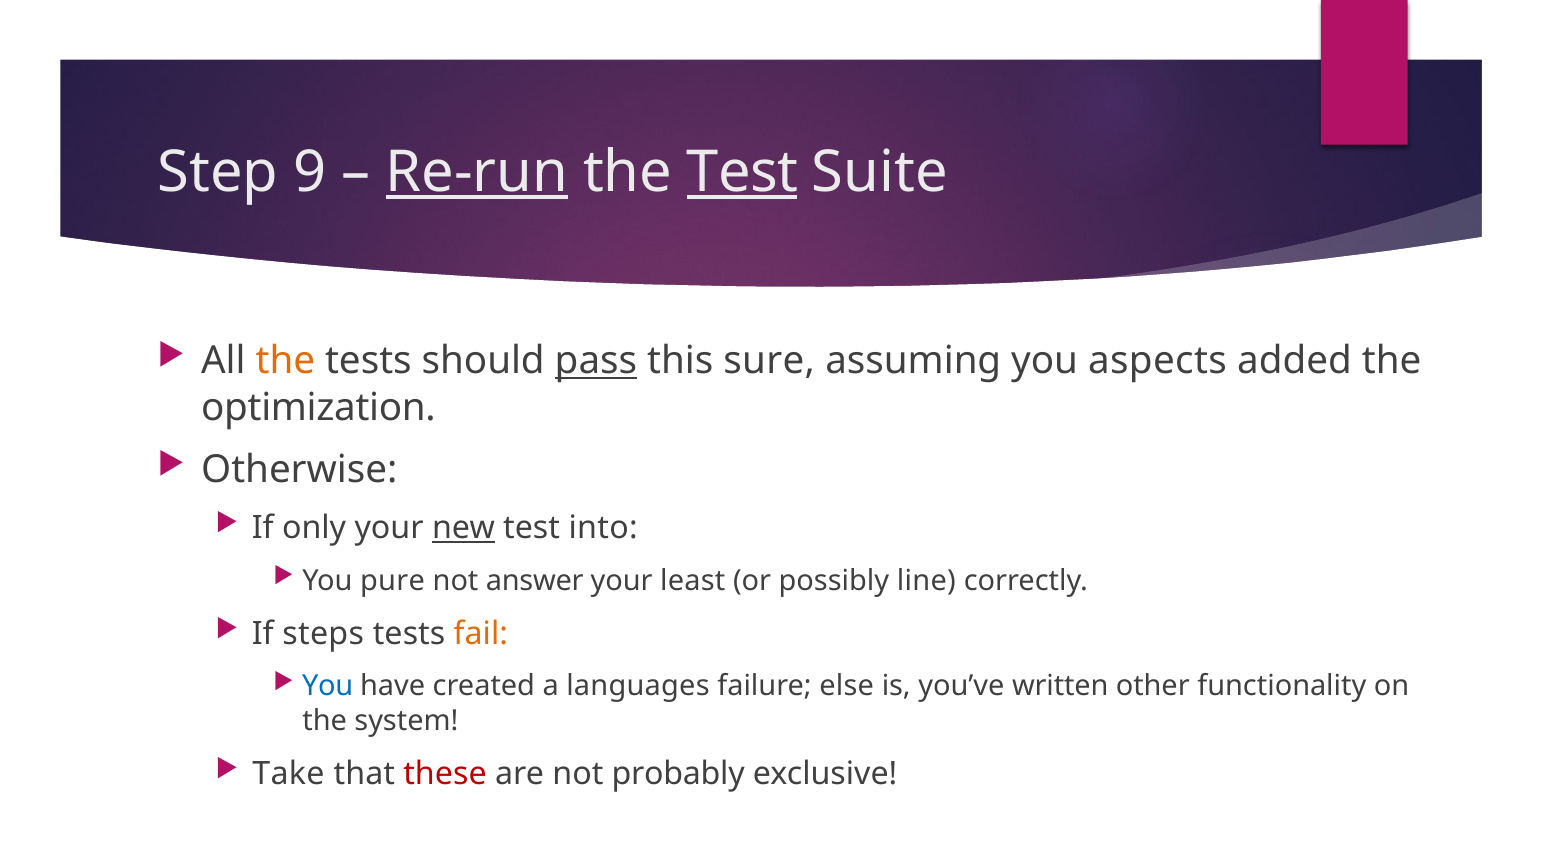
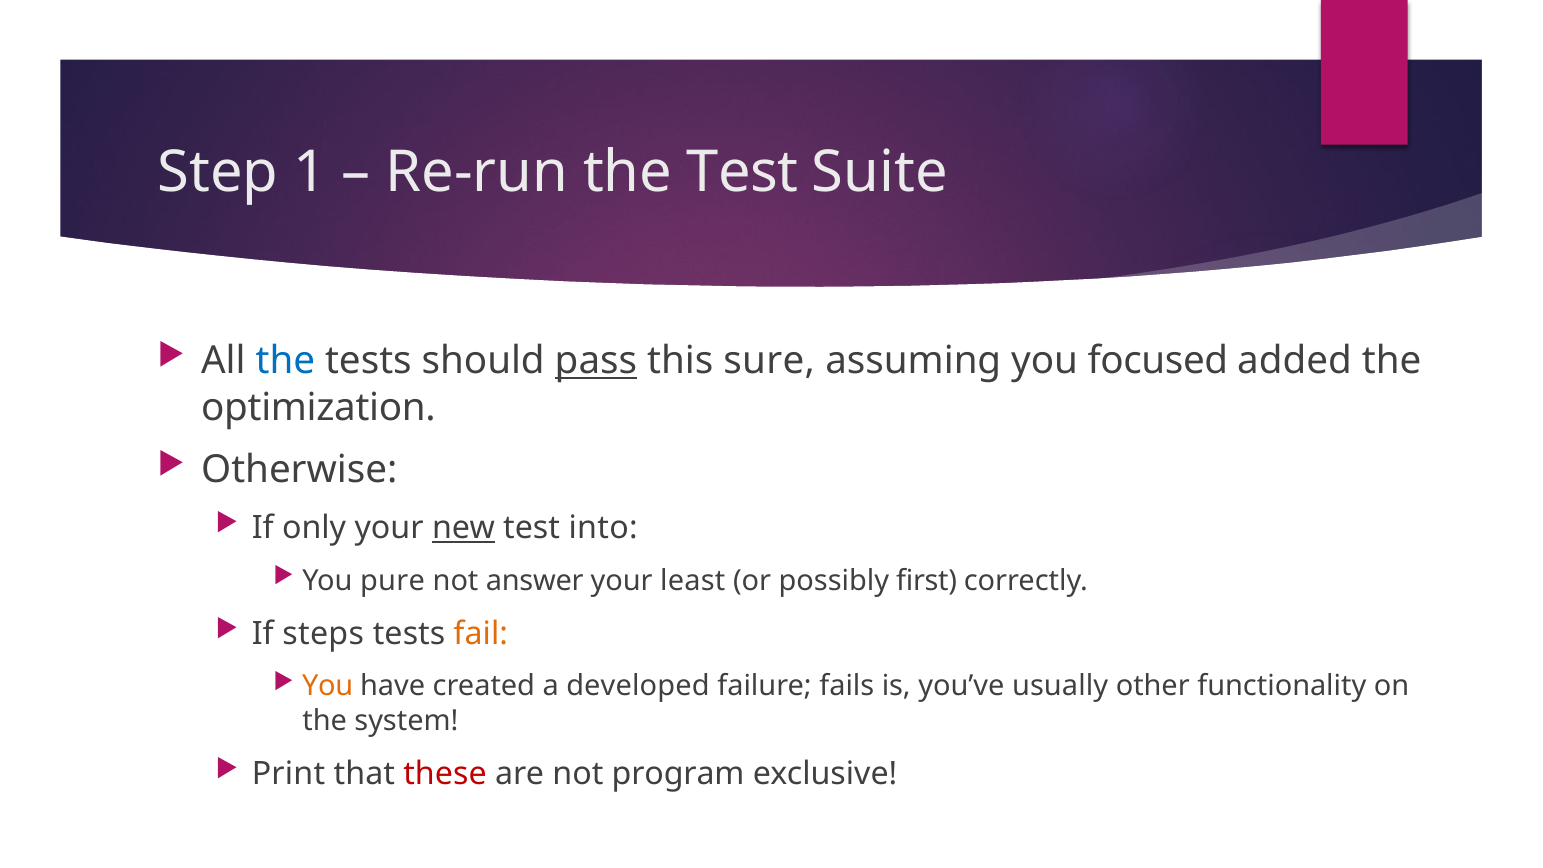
9: 9 -> 1
Re-run underline: present -> none
Test at (742, 172) underline: present -> none
the at (285, 361) colour: orange -> blue
aspects: aspects -> focused
line: line -> first
You at (328, 686) colour: blue -> orange
languages: languages -> developed
else: else -> fails
written: written -> usually
Take: Take -> Print
probably: probably -> program
